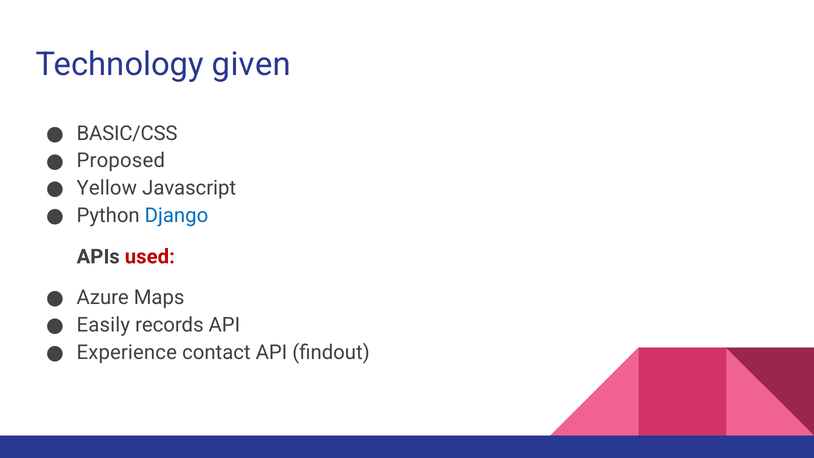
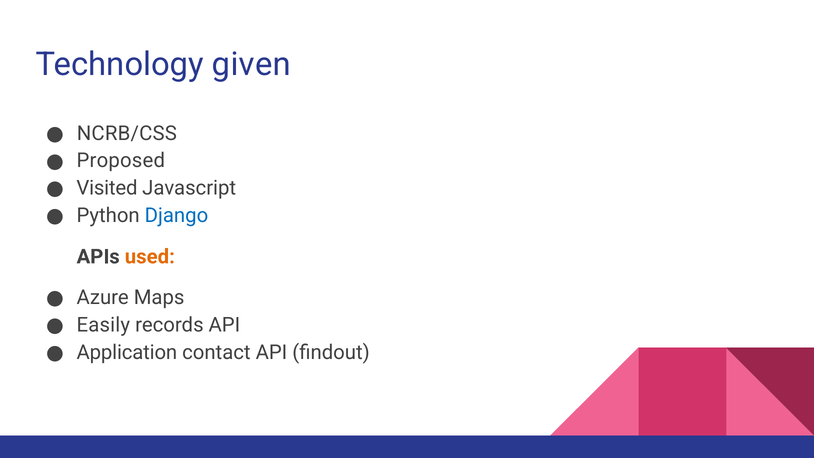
BASIC/CSS: BASIC/CSS -> NCRB/CSS
Yellow: Yellow -> Visited
used colour: red -> orange
Experience: Experience -> Application
